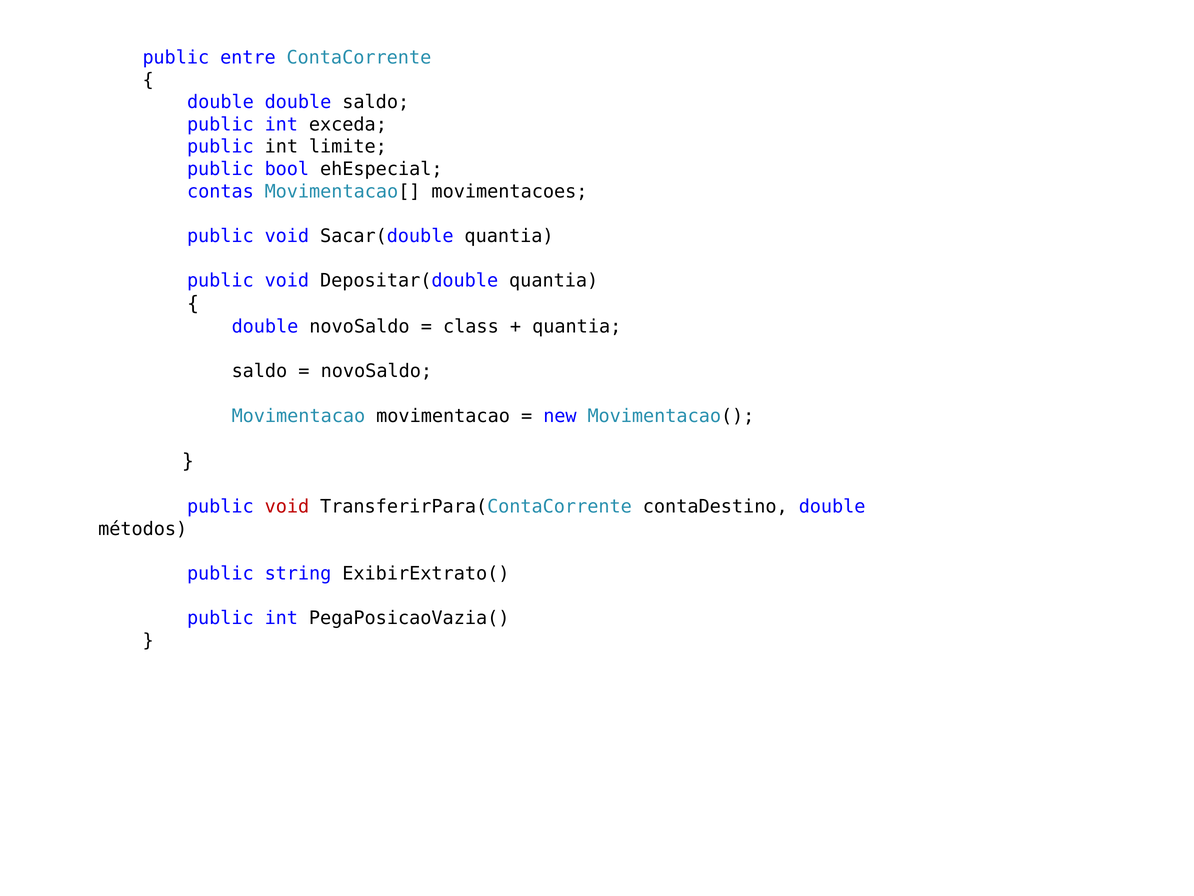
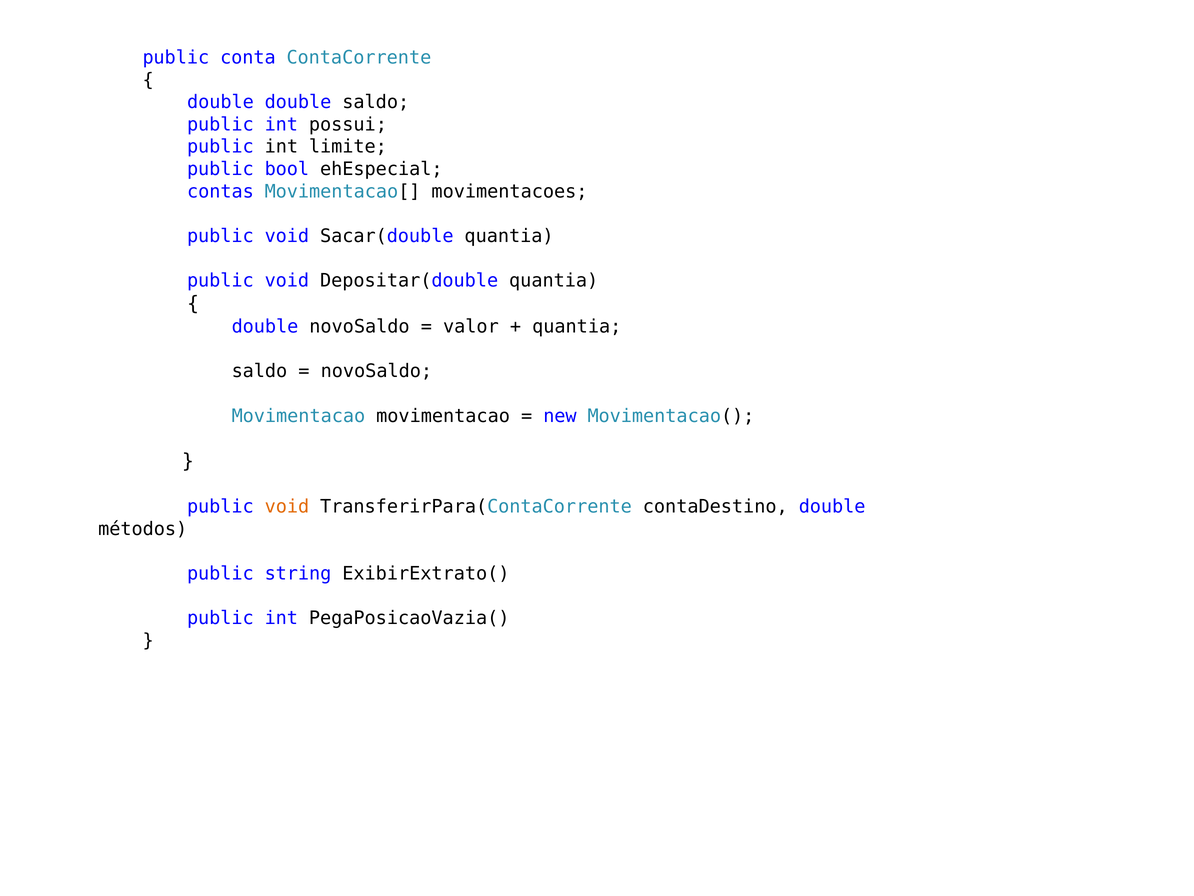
entre: entre -> conta
exceda: exceda -> possui
class: class -> valor
void at (287, 506) colour: red -> orange
